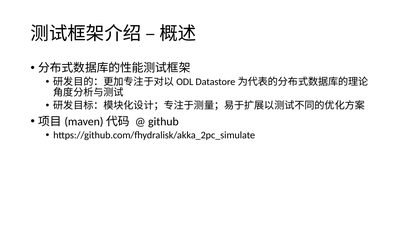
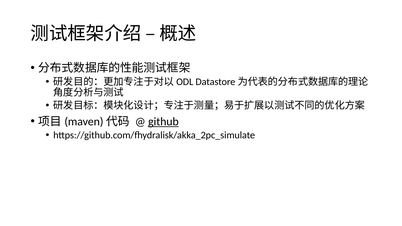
github underline: none -> present
